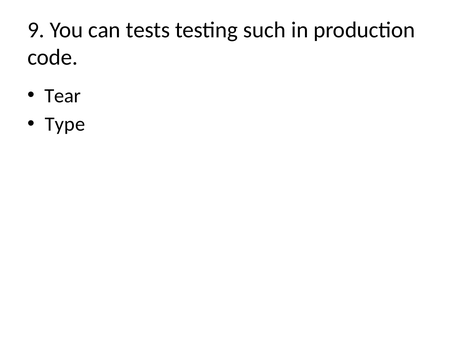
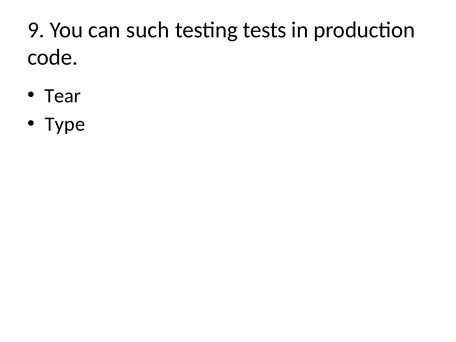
tests: tests -> such
such: such -> tests
